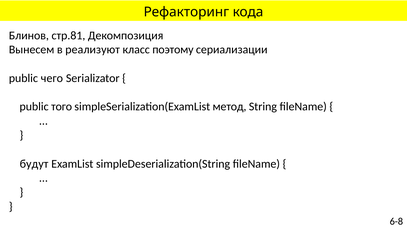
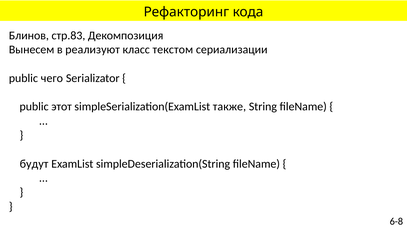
стр.81: стр.81 -> стр.83
поэтому: поэтому -> текстом
того: того -> этот
метод: метод -> также
